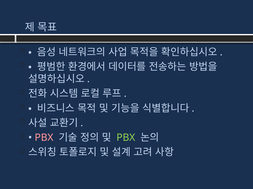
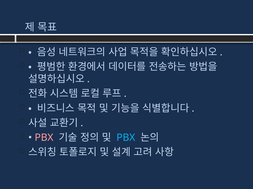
PBX at (126, 138) colour: light green -> light blue
